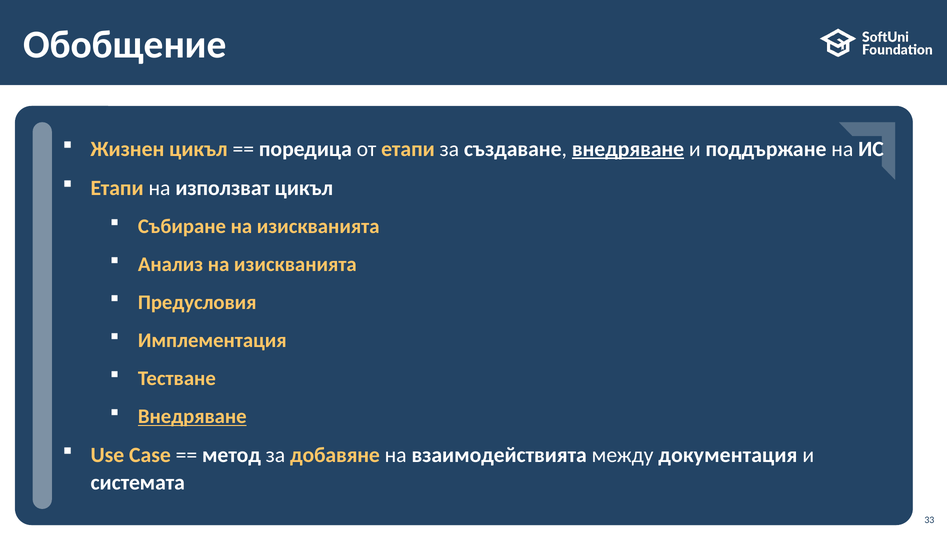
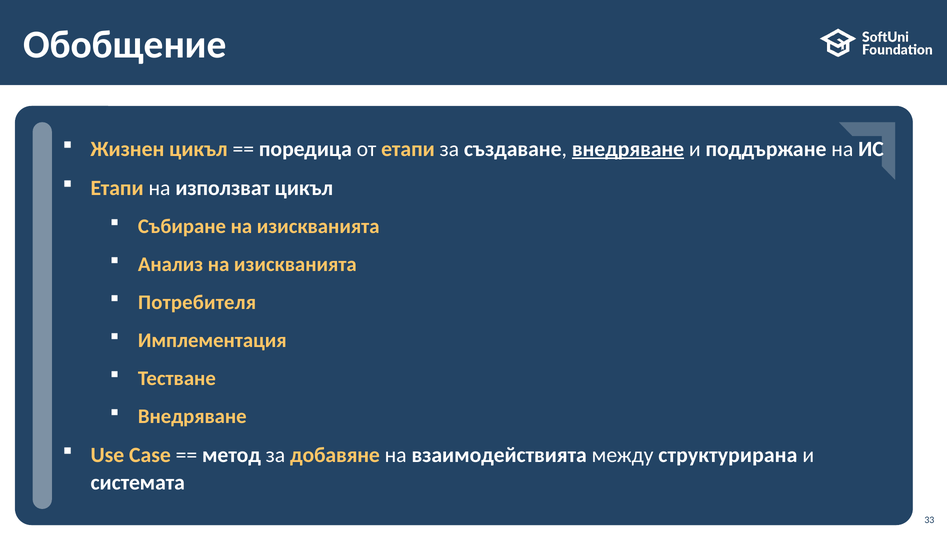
Предусловия: Предусловия -> Потребителя
Внедряване at (192, 416) underline: present -> none
документация: документация -> структурирана
